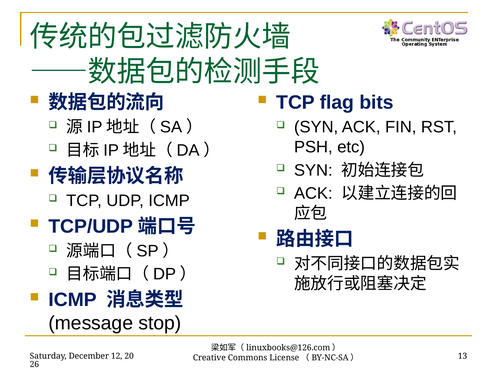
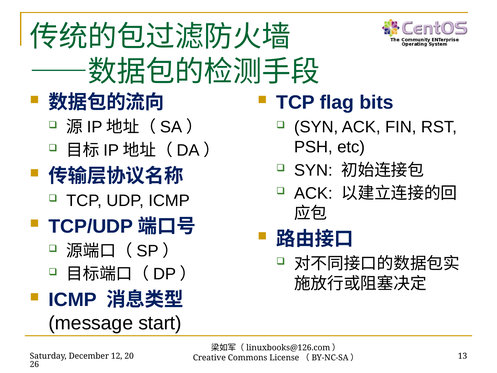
stop: stop -> start
